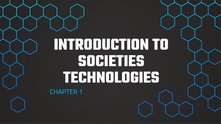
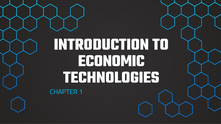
SOCIETIES: SOCIETIES -> ECONOMIC
